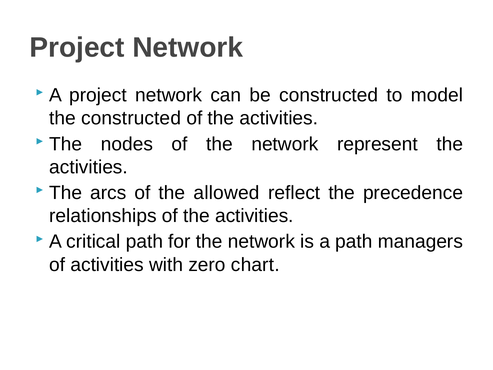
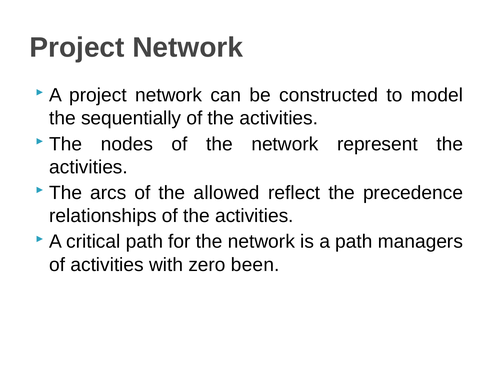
the constructed: constructed -> sequentially
chart: chart -> been
